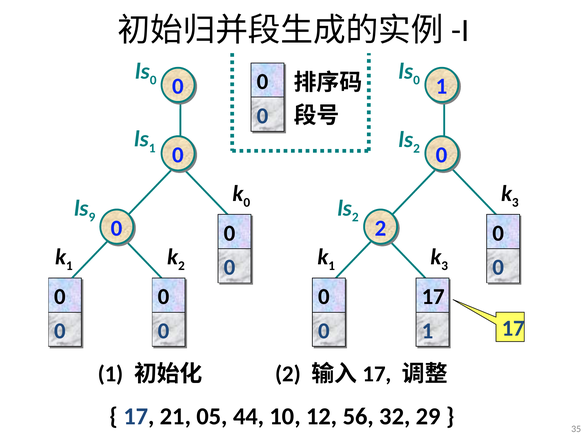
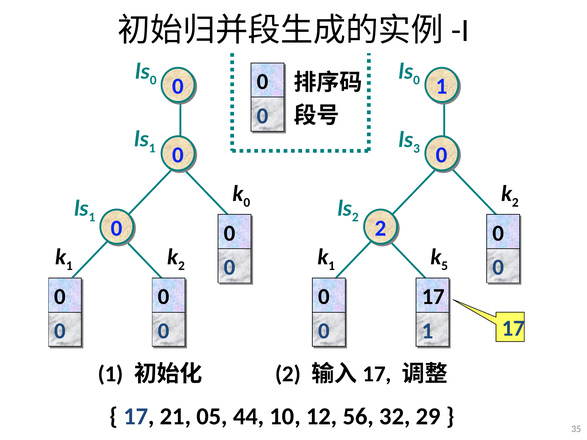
2 at (417, 149): 2 -> 3
3 at (515, 202): 3 -> 2
9 at (92, 217): 9 -> 1
3 at (445, 266): 3 -> 5
